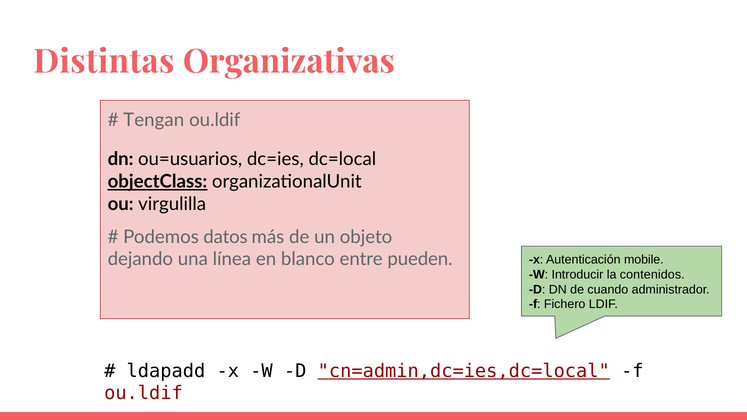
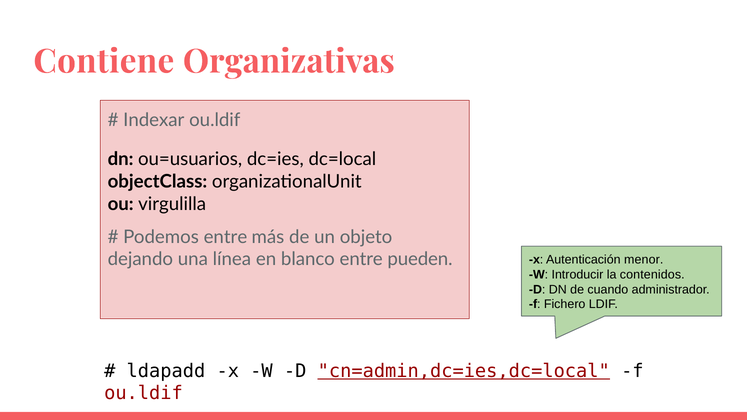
Distintas: Distintas -> Contiene
Tengan: Tengan -> Indexar
objectClass underline: present -> none
Podemos datos: datos -> entre
mobile: mobile -> menor
